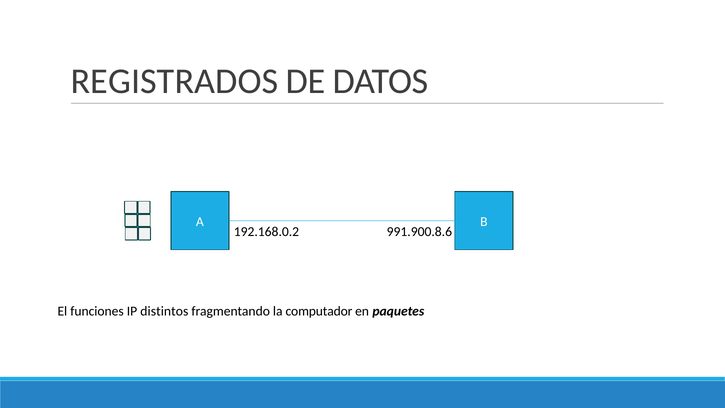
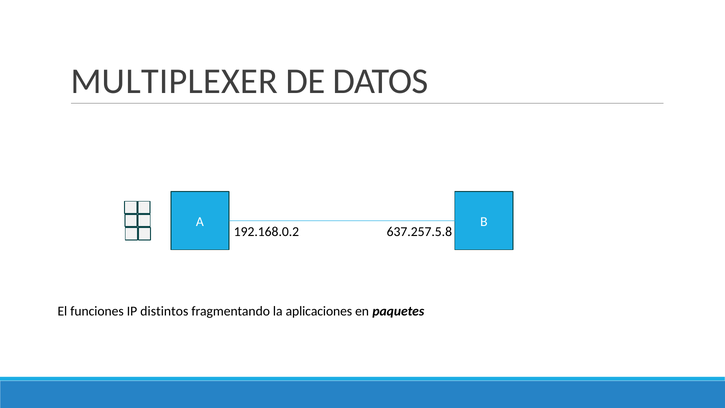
REGISTRADOS: REGISTRADOS -> MULTIPLEXER
991.900.8.6: 991.900.8.6 -> 637.257.5.8
computador: computador -> aplicaciones
